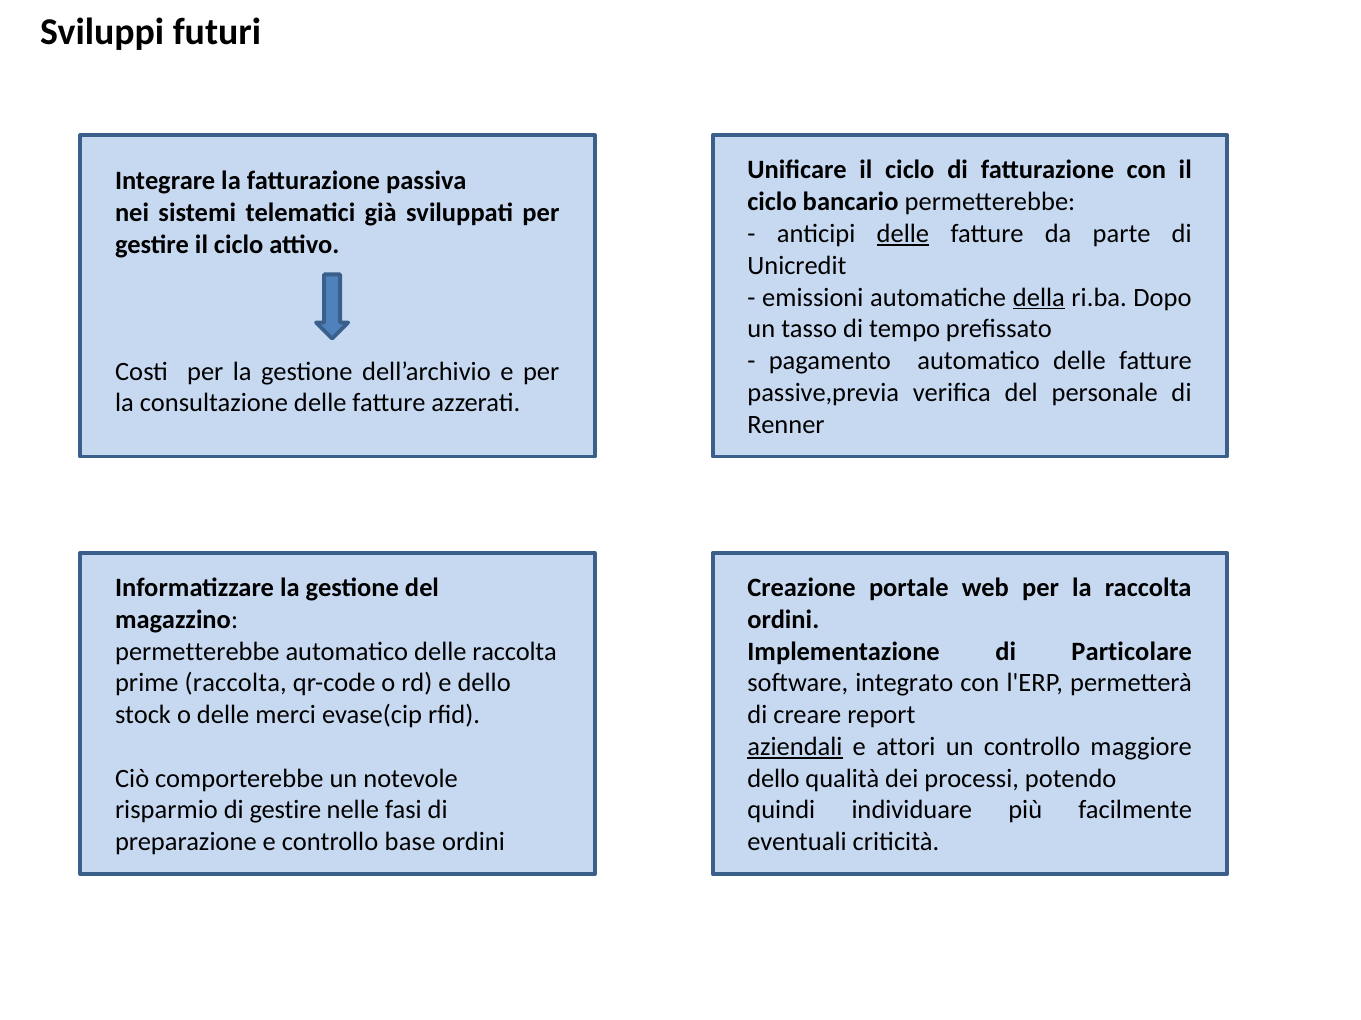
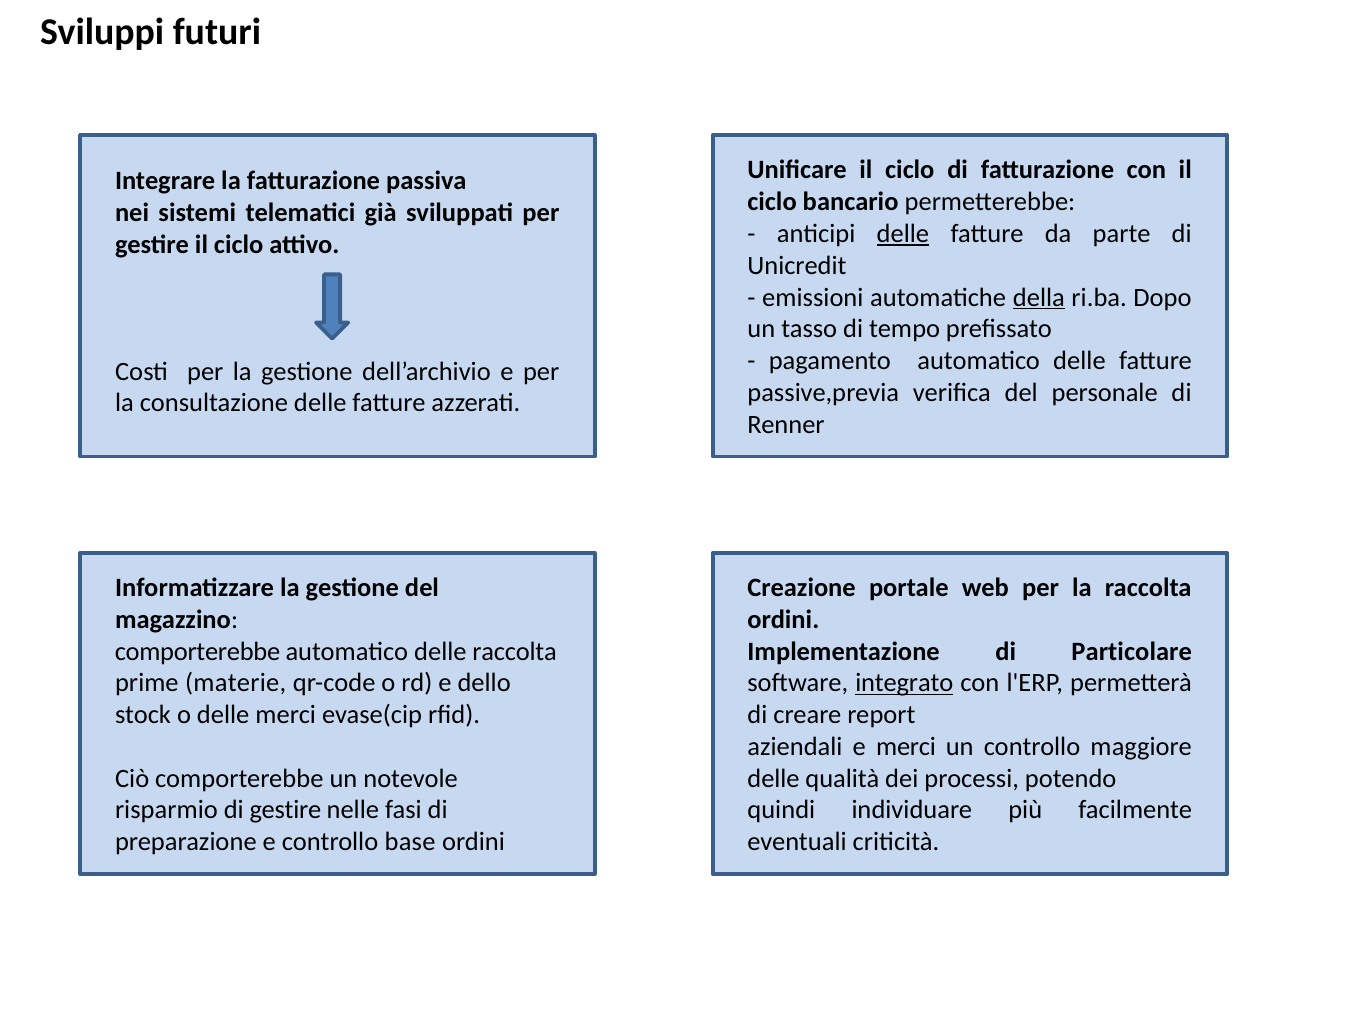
permetterebbe at (197, 652): permetterebbe -> comporterebbe
integrato underline: none -> present
prime raccolta: raccolta -> materie
aziendali underline: present -> none
e attori: attori -> merci
dello at (774, 779): dello -> delle
